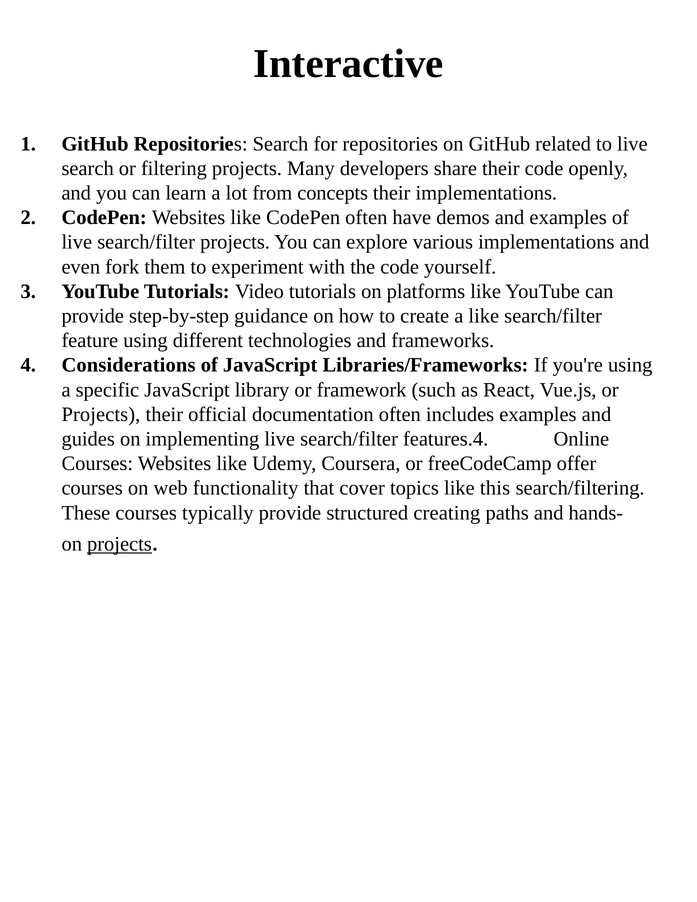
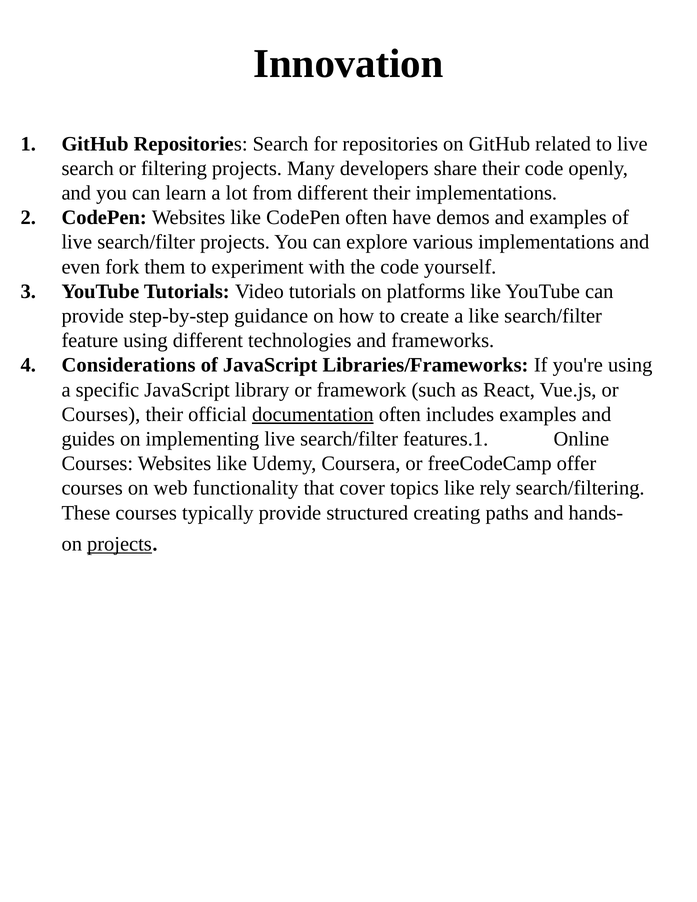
Interactive: Interactive -> Innovation
from concepts: concepts -> different
Projects at (101, 414): Projects -> Courses
documentation underline: none -> present
features.4: features.4 -> features.1
this: this -> rely
